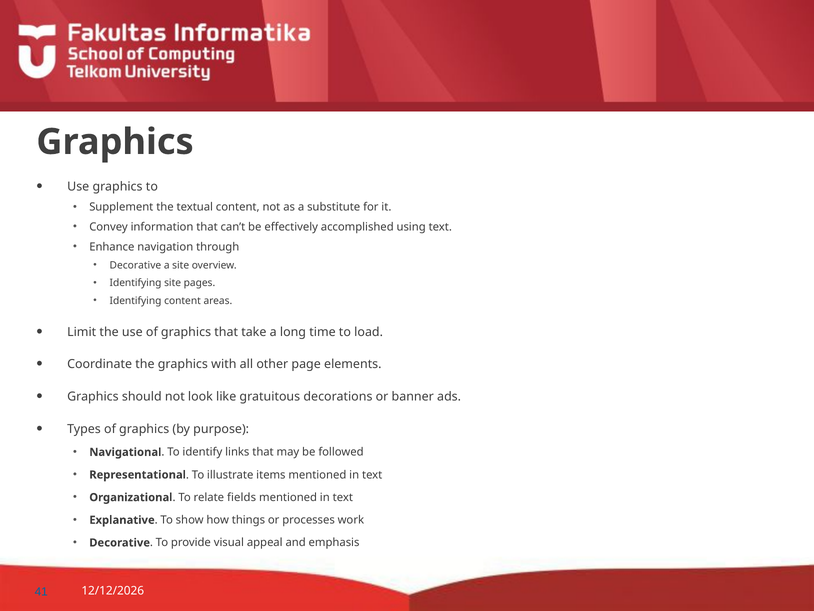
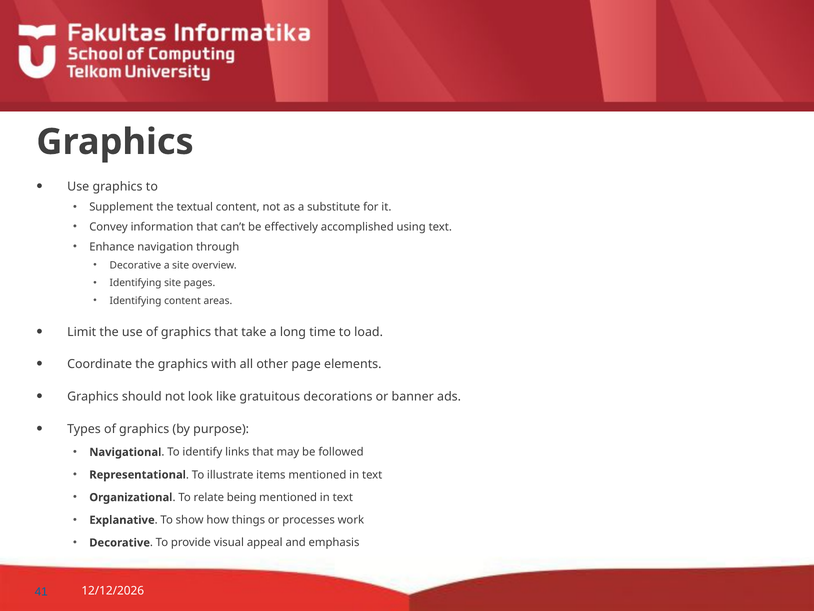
fields: fields -> being
